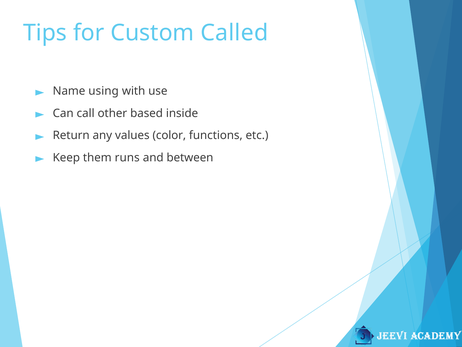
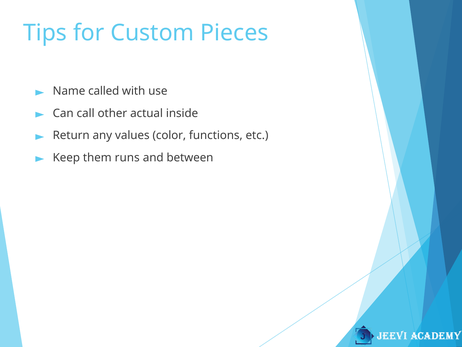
Called: Called -> Pieces
using: using -> called
based: based -> actual
